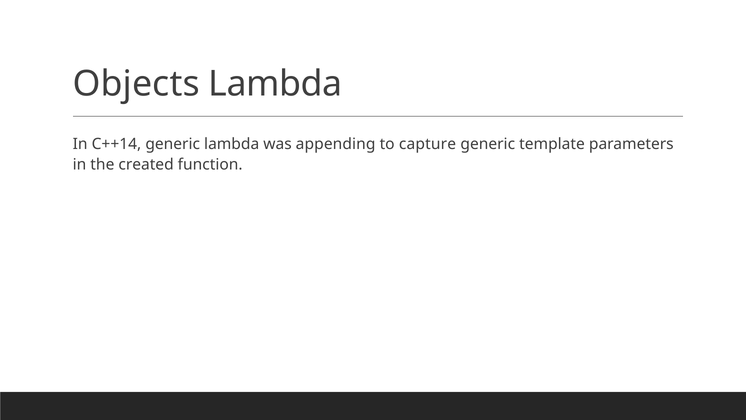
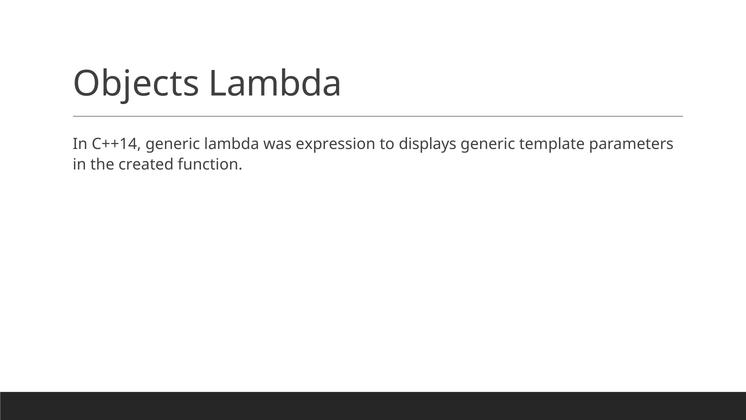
appending: appending -> expression
capture: capture -> displays
